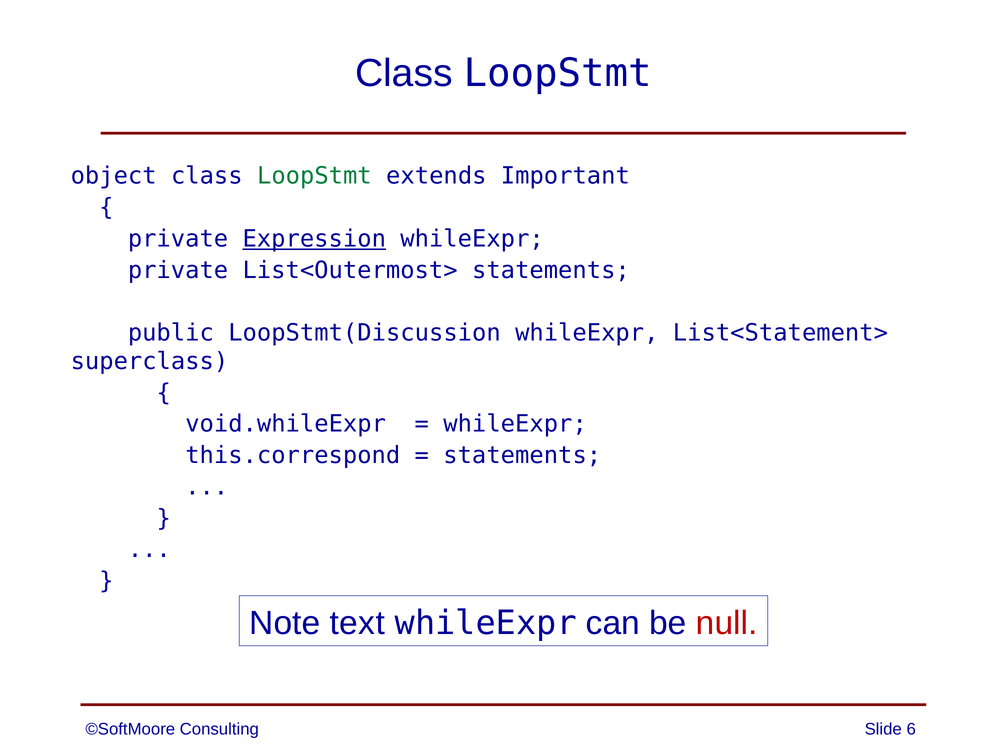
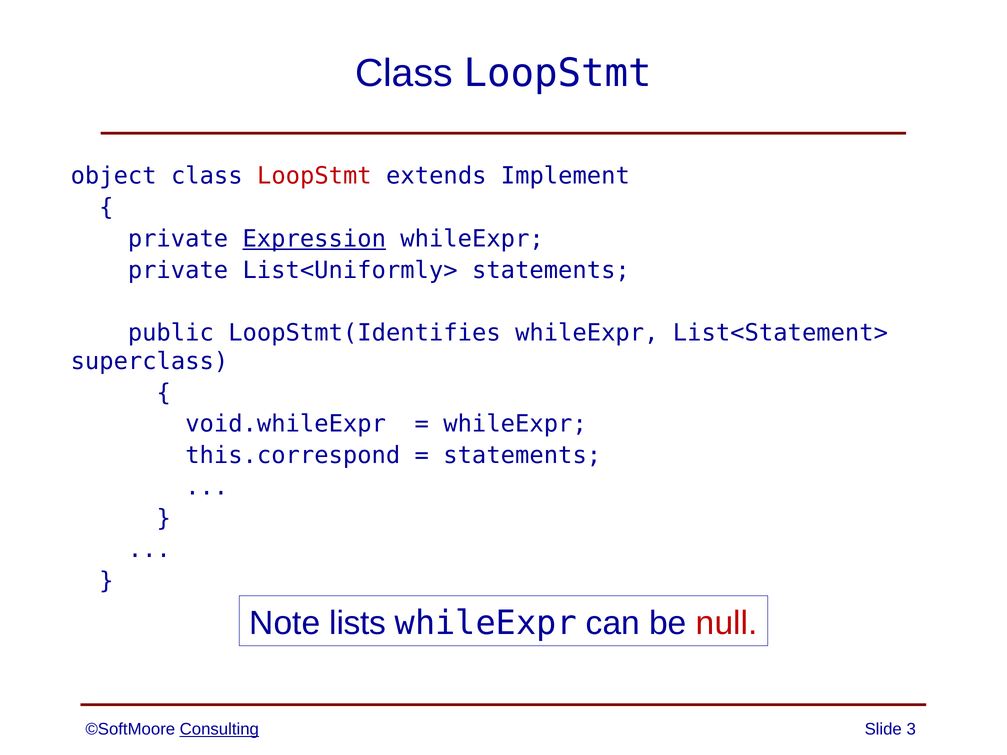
LoopStmt at (314, 176) colour: green -> red
Important: Important -> Implement
List<Outermost>: List<Outermost> -> List<Uniformly>
LoopStmt(Discussion: LoopStmt(Discussion -> LoopStmt(Identifies
text: text -> lists
Consulting underline: none -> present
6: 6 -> 3
